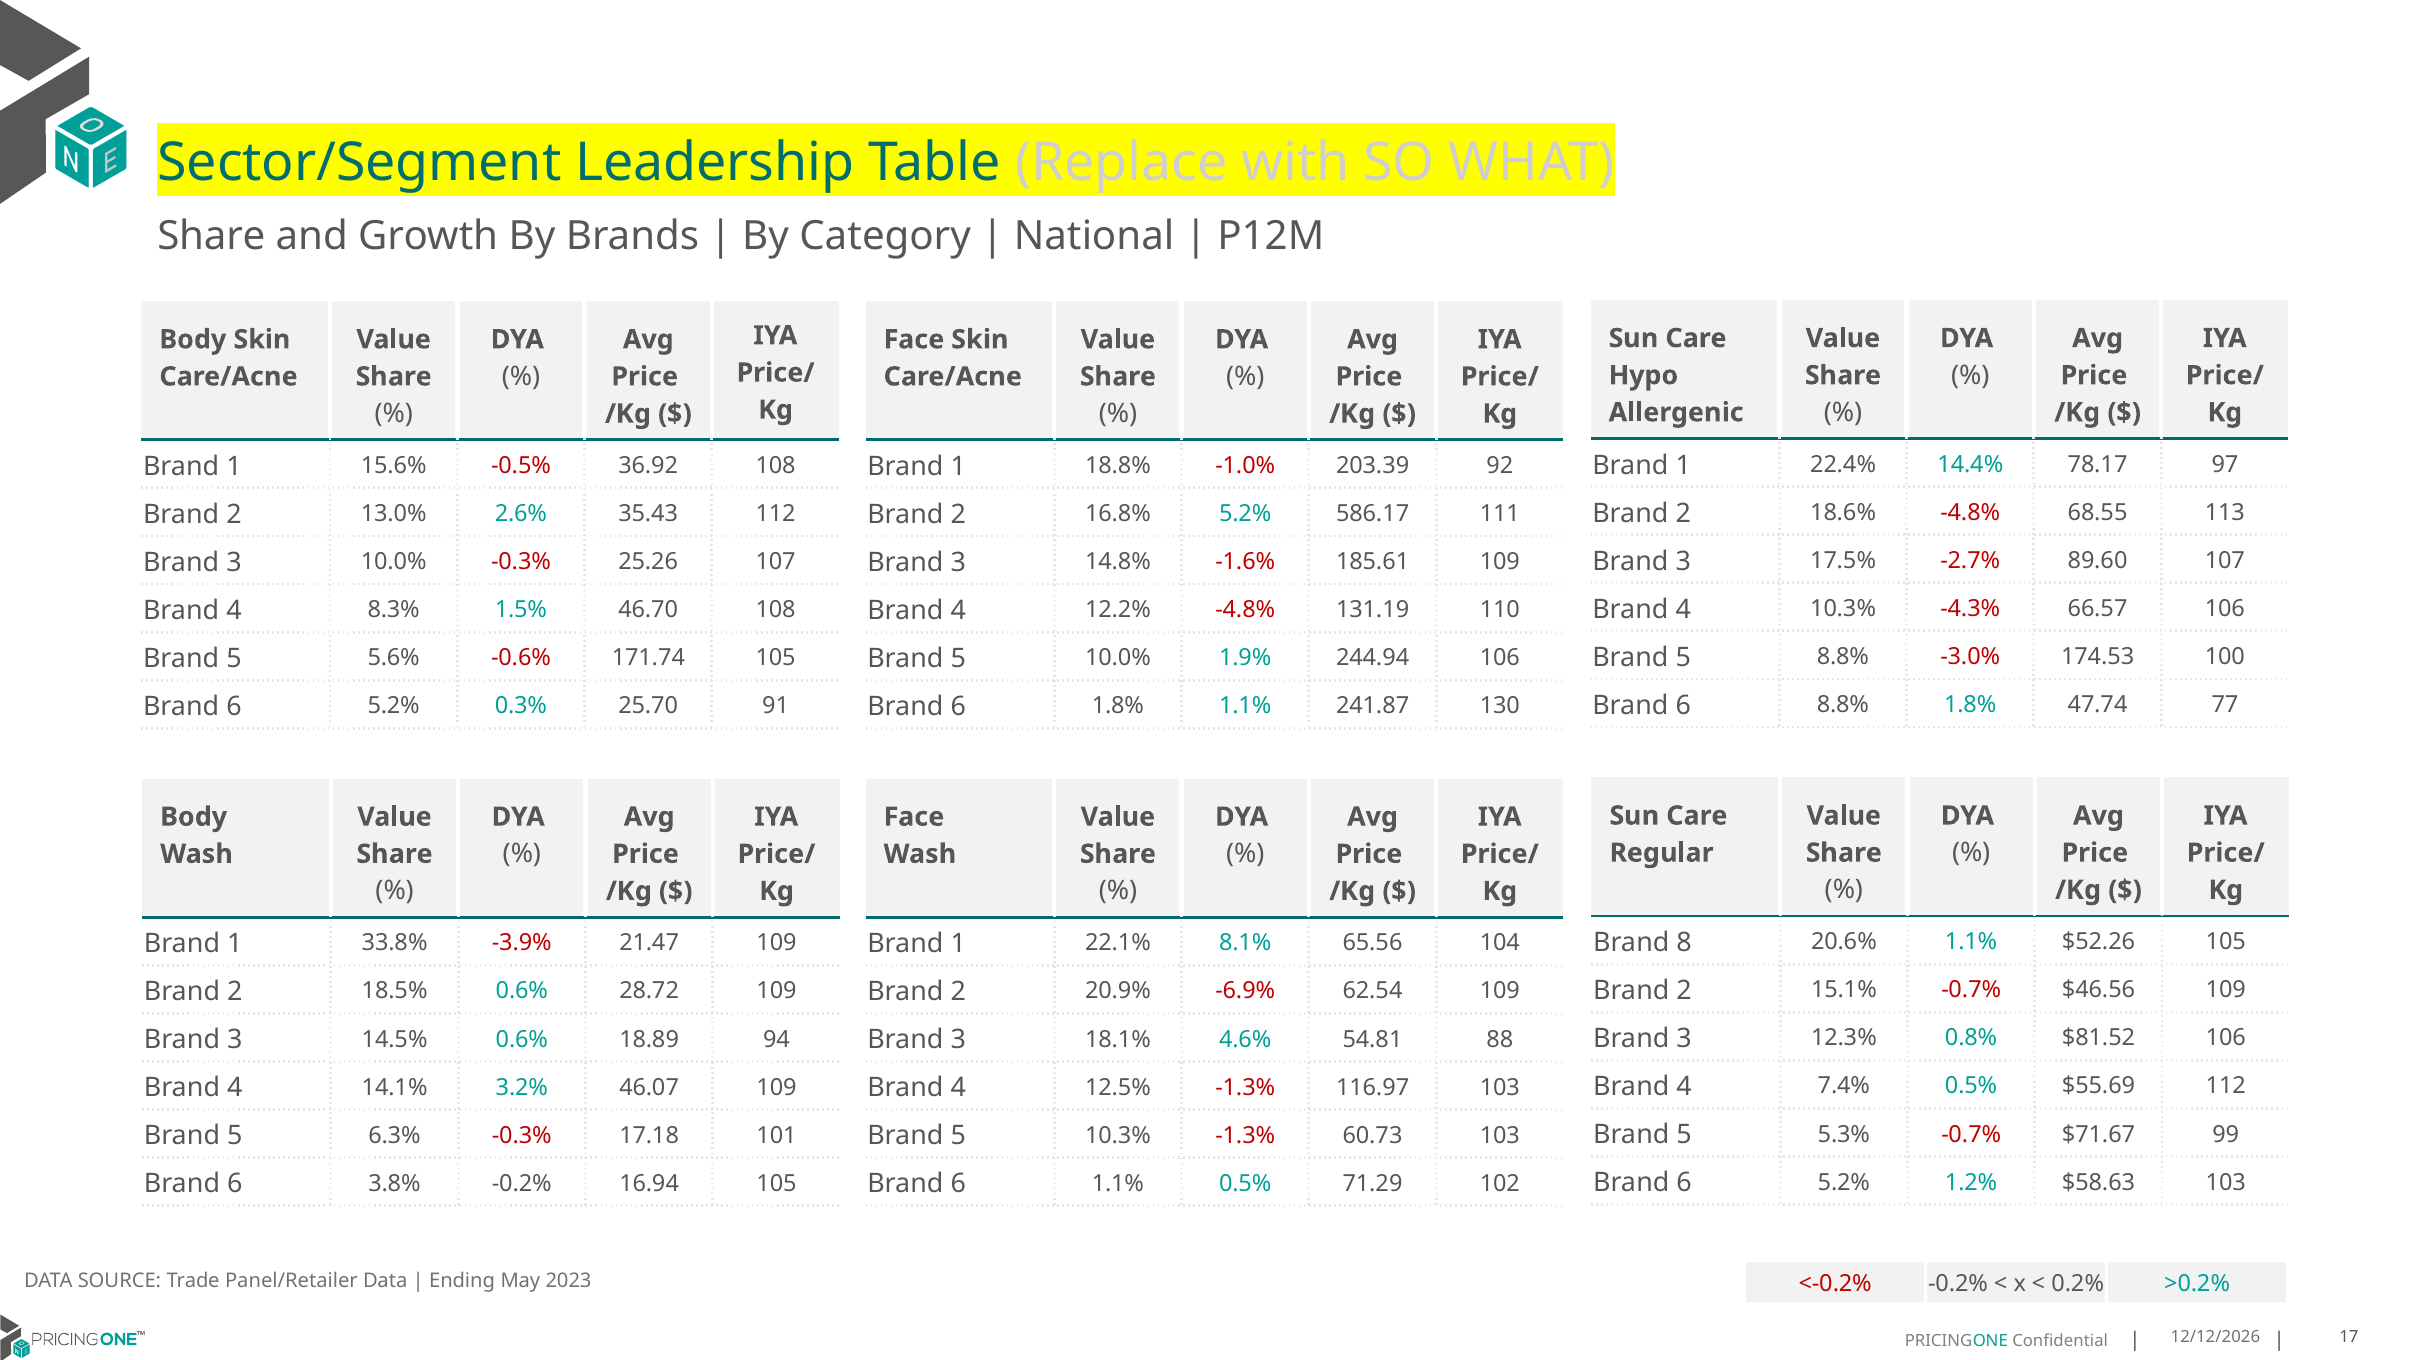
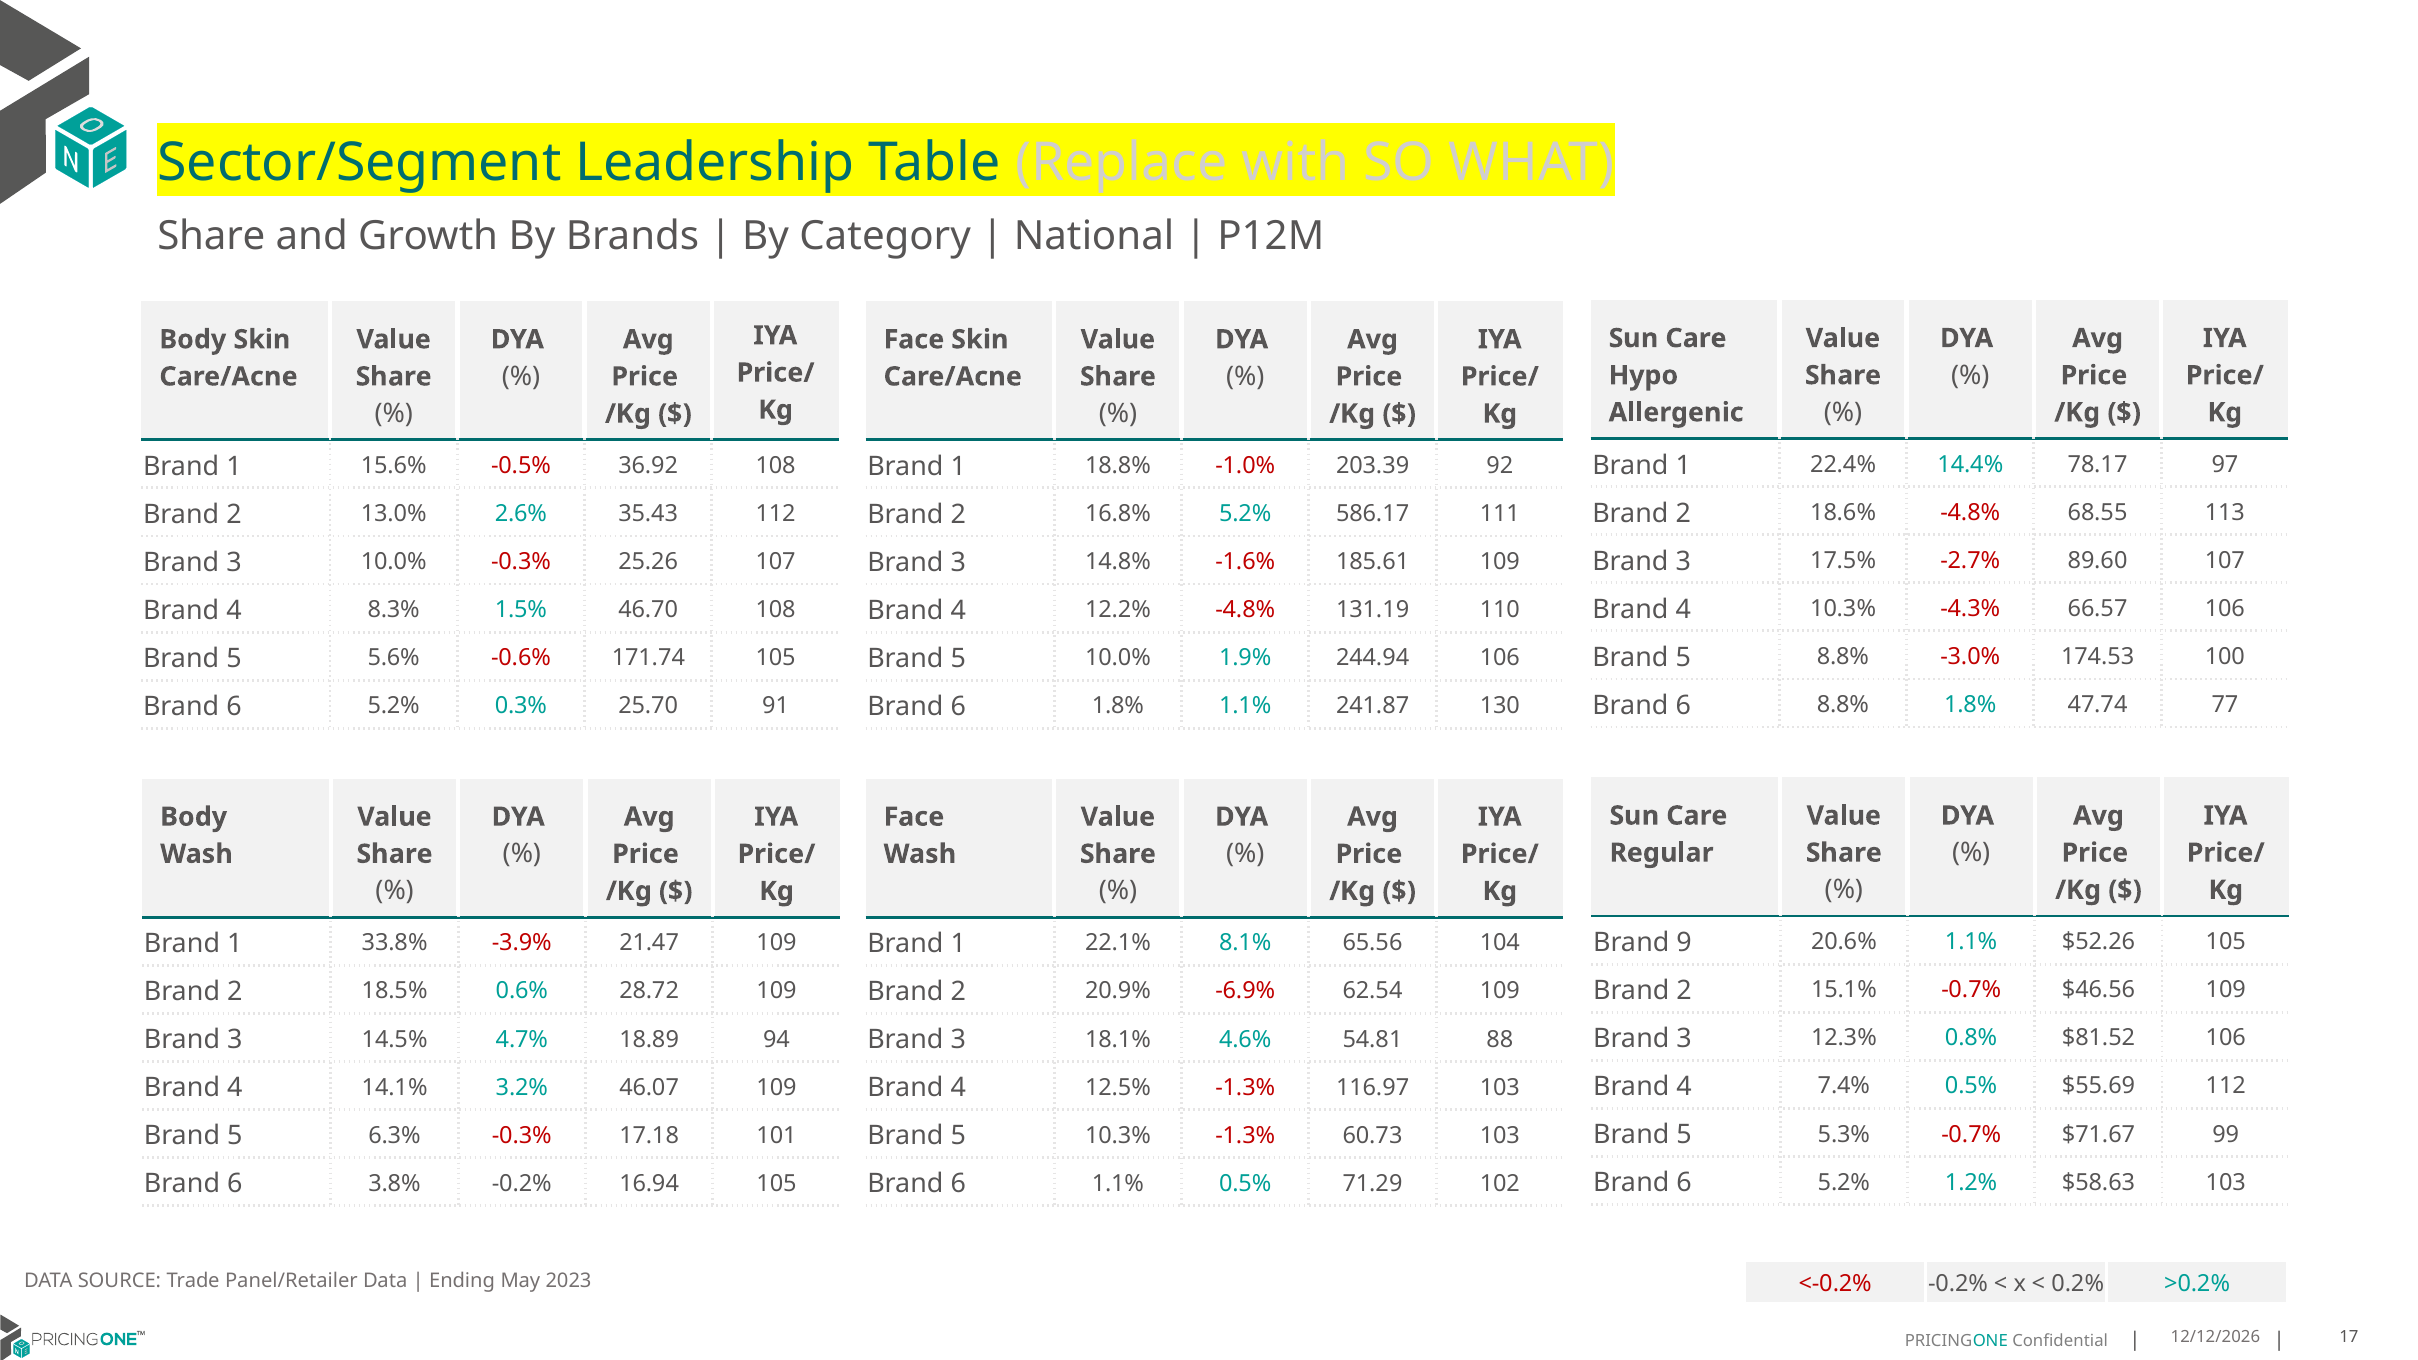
8: 8 -> 9
14.5% 0.6%: 0.6% -> 4.7%
